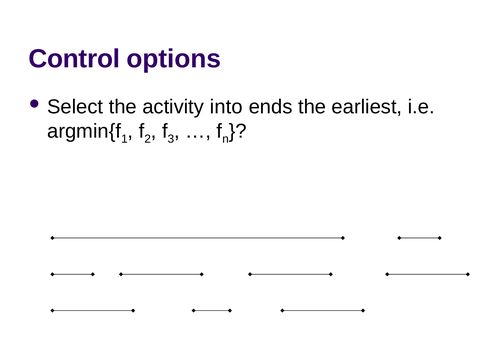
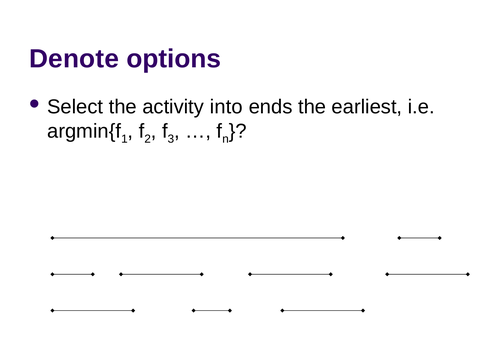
Control: Control -> Denote
